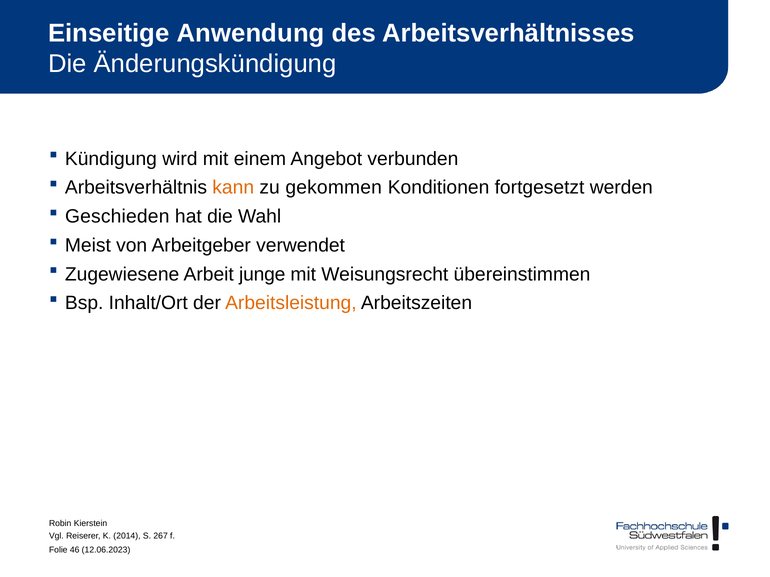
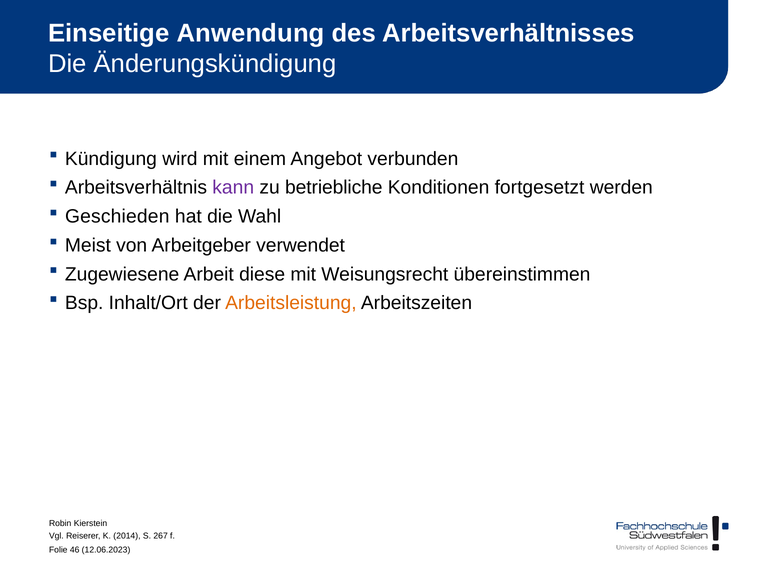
kann colour: orange -> purple
gekommen: gekommen -> betriebliche
junge: junge -> diese
